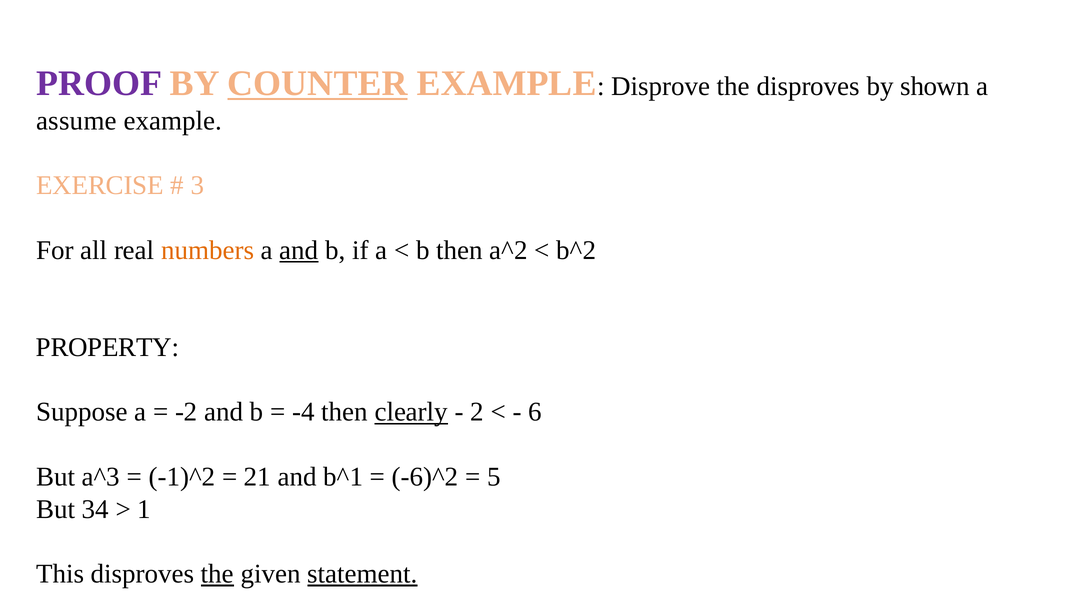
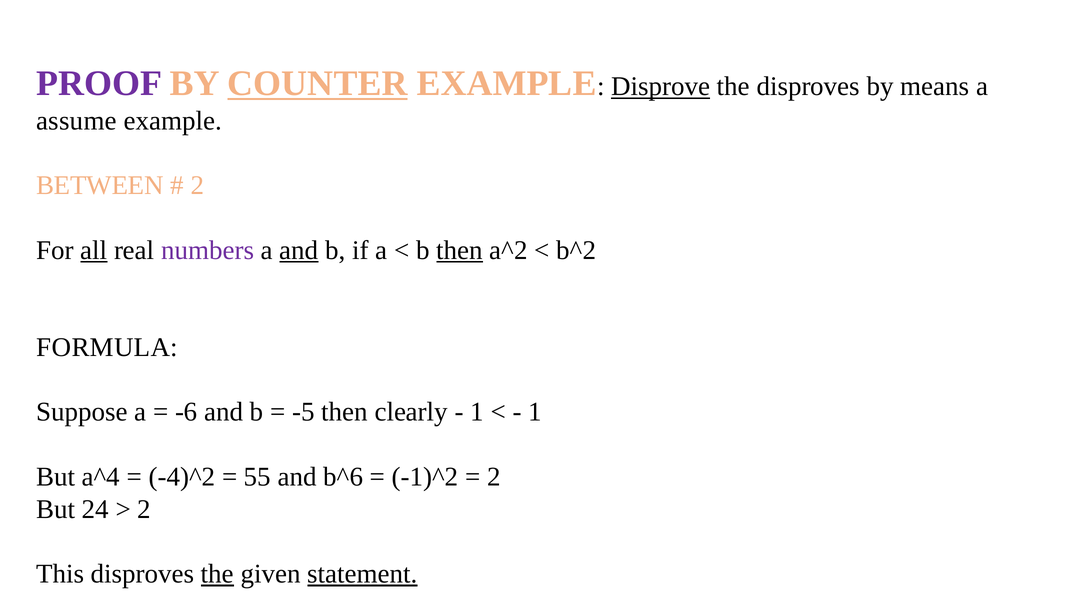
Disprove underline: none -> present
shown: shown -> means
EXERCISE: EXERCISE -> BETWEEN
3 at (197, 186): 3 -> 2
all underline: none -> present
numbers colour: orange -> purple
then at (460, 250) underline: none -> present
PROPERTY: PROPERTY -> FORMULA
-2: -2 -> -6
-4: -4 -> -5
clearly underline: present -> none
2 at (477, 412): 2 -> 1
6 at (535, 412): 6 -> 1
a^3: a^3 -> a^4
-1)^2: -1)^2 -> -4)^2
21: 21 -> 55
b^1: b^1 -> b^6
-6)^2: -6)^2 -> -1)^2
5 at (494, 477): 5 -> 2
34: 34 -> 24
1 at (144, 510): 1 -> 2
